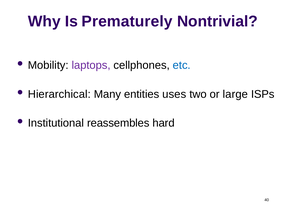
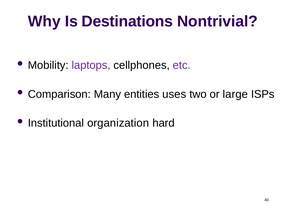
Prematurely: Prematurely -> Destinations
etc colour: blue -> purple
Hierarchical: Hierarchical -> Comparison
reassembles: reassembles -> organization
